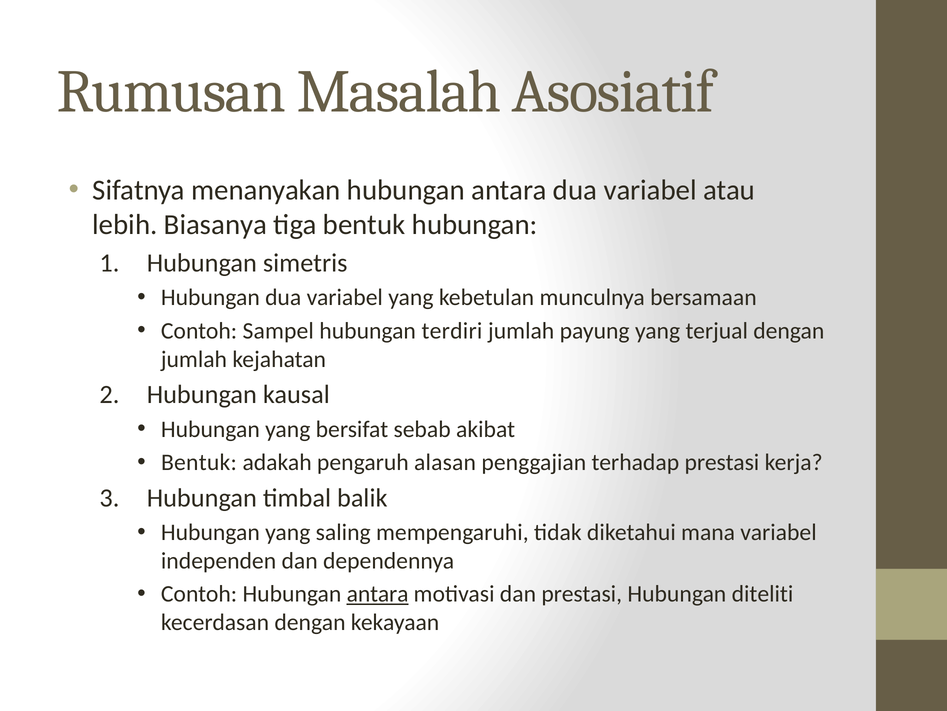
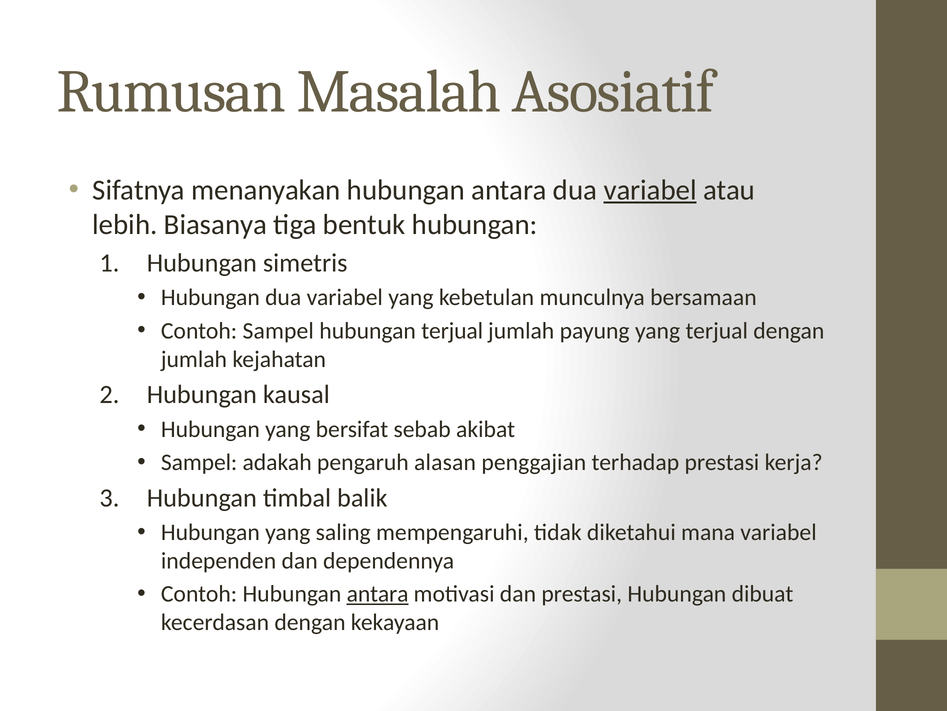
variabel at (650, 190) underline: none -> present
hubungan terdiri: terdiri -> terjual
Bentuk at (199, 462): Bentuk -> Sampel
diteliti: diteliti -> dibuat
